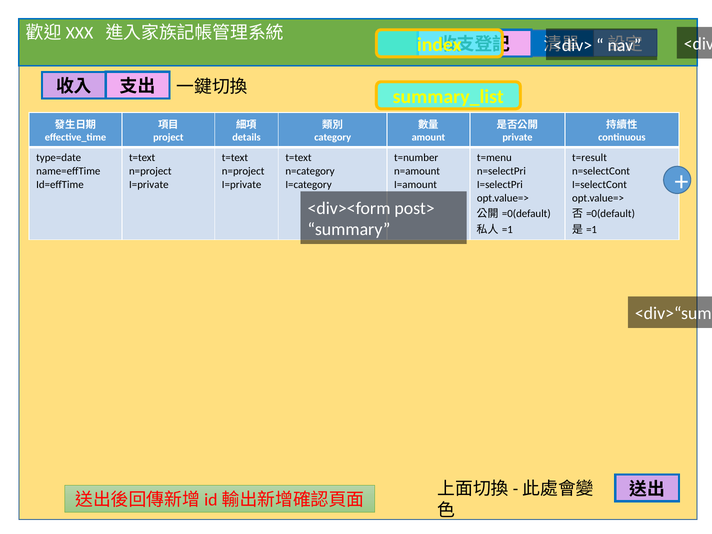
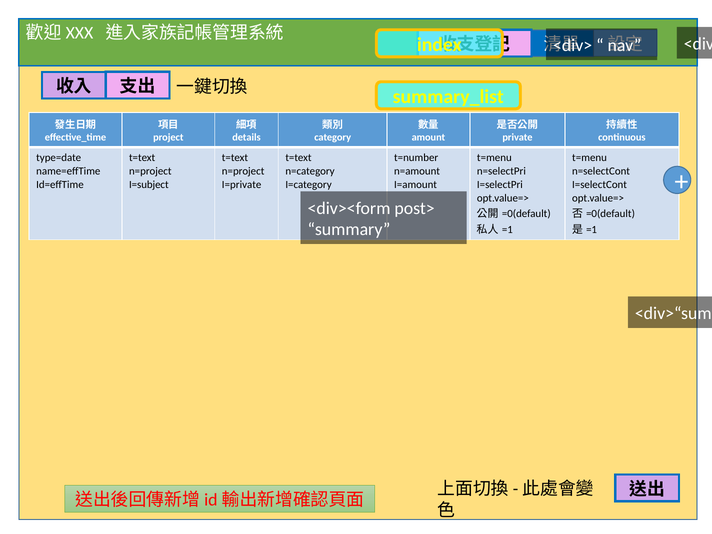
t=result at (590, 158): t=result -> t=menu
I=private at (149, 185): I=private -> I=subject
